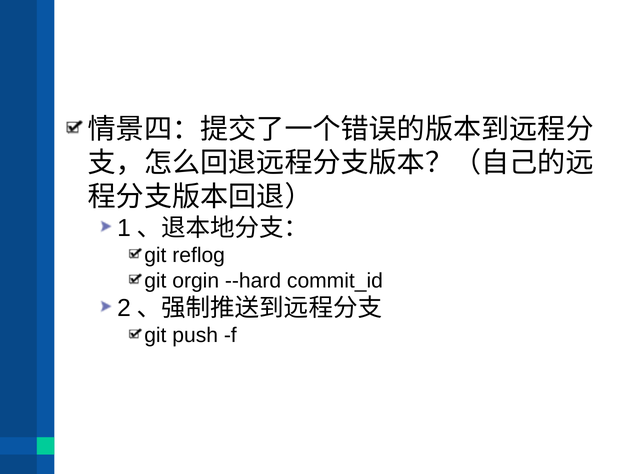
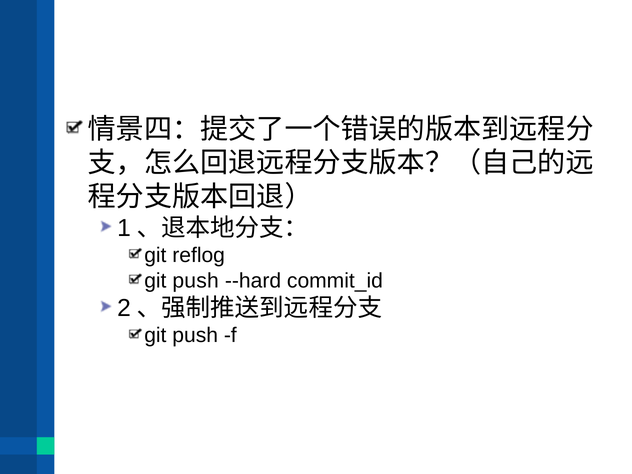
orgin at (196, 281): orgin -> push
